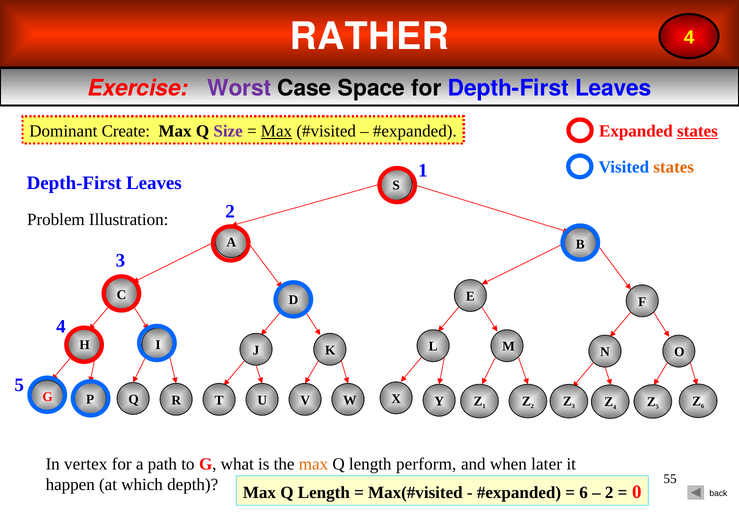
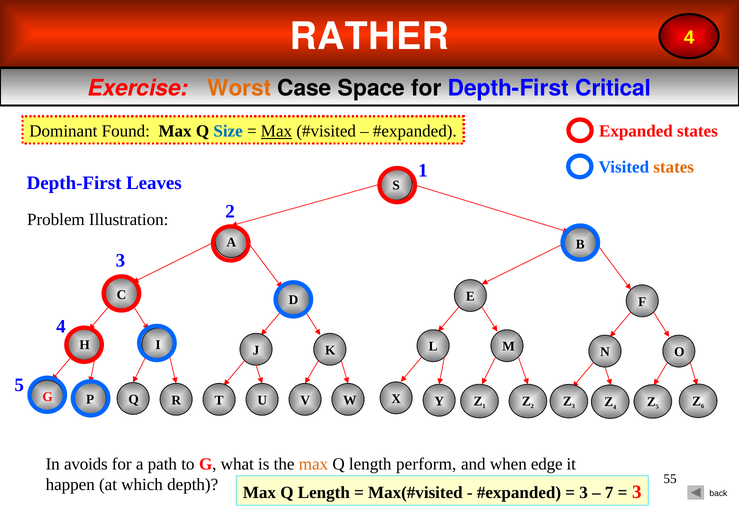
Worst colour: purple -> orange
for Depth-First Leaves: Leaves -> Critical
Create: Create -> Found
Size colour: purple -> blue
states at (697, 131) underline: present -> none
vertex: vertex -> avoids
later: later -> edge
6 at (584, 492): 6 -> 3
2 at (609, 492): 2 -> 7
0 at (637, 491): 0 -> 3
